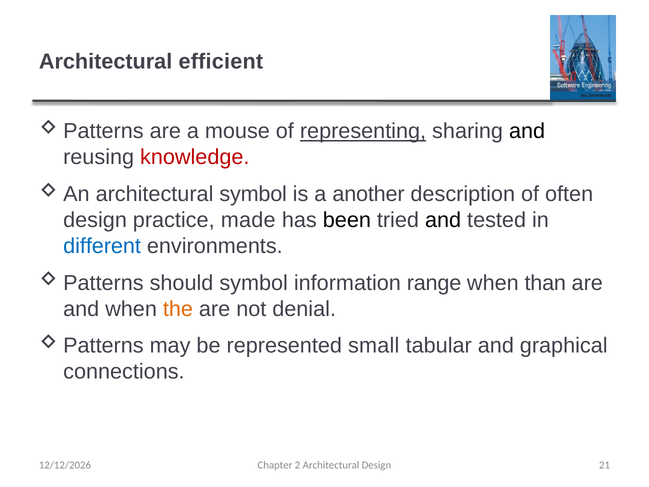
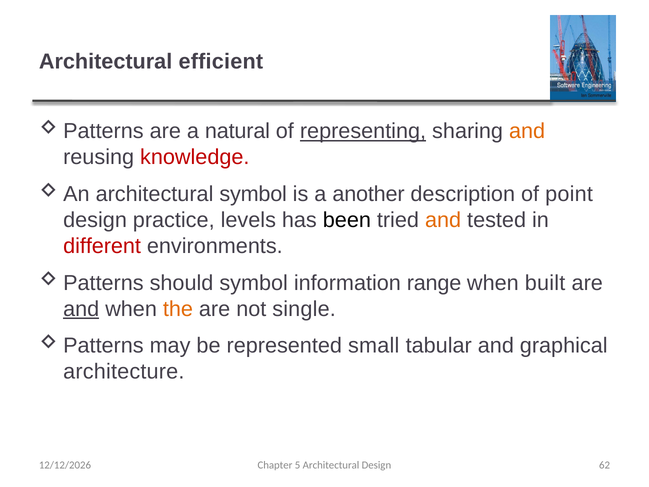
mouse: mouse -> natural
and at (527, 131) colour: black -> orange
often: often -> point
made: made -> levels
and at (443, 220) colour: black -> orange
different colour: blue -> red
than: than -> built
and at (81, 309) underline: none -> present
denial: denial -> single
connections: connections -> architecture
2: 2 -> 5
21: 21 -> 62
